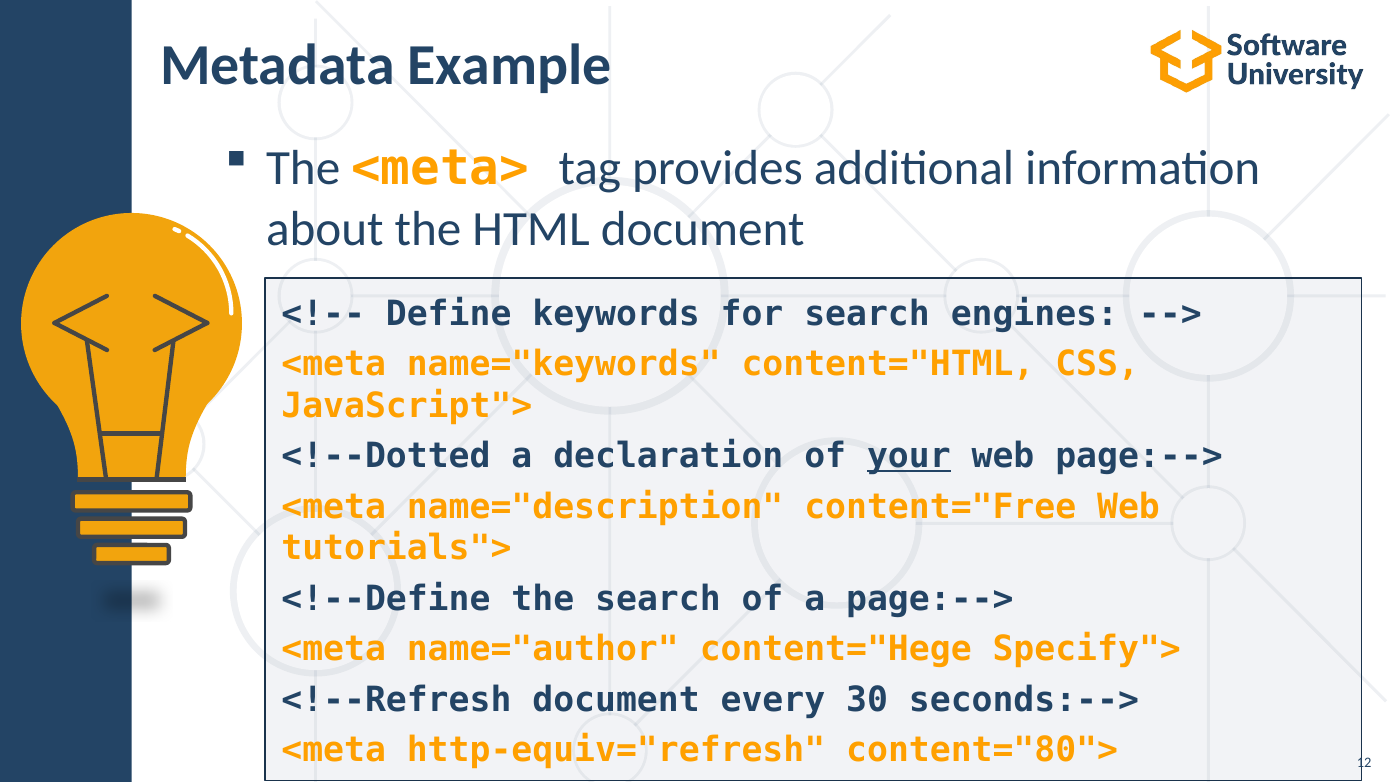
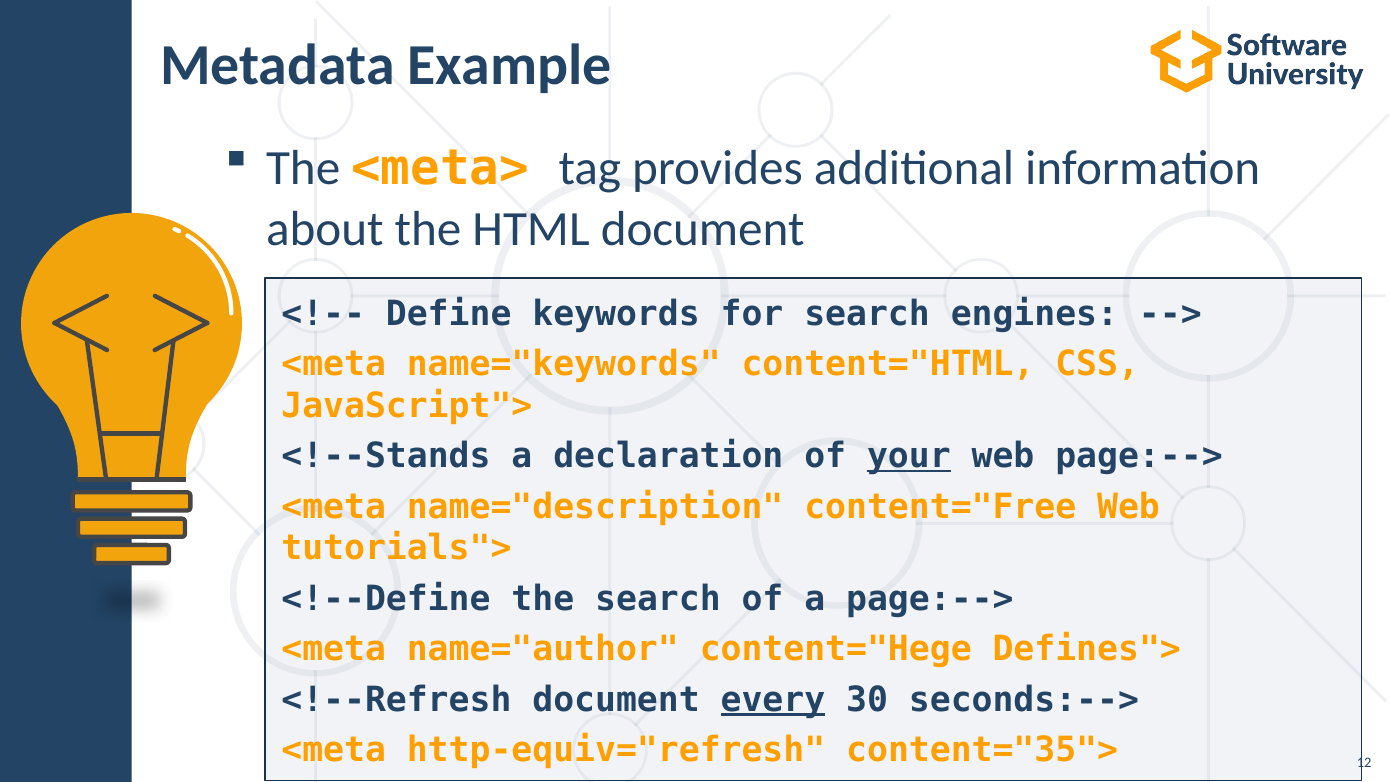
<!--Dotted: <!--Dotted -> <!--Stands
Specify">: Specify"> -> Defines">
every underline: none -> present
content="80">: content="80"> -> content="35">
